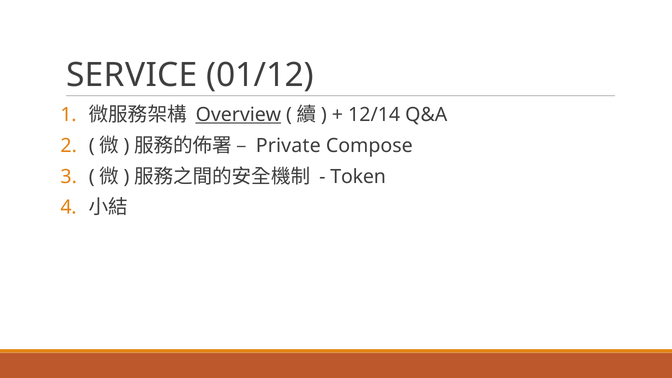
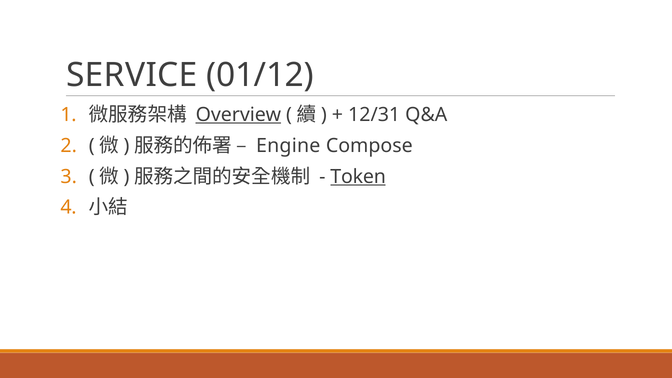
12/14: 12/14 -> 12/31
Private: Private -> Engine
Token underline: none -> present
